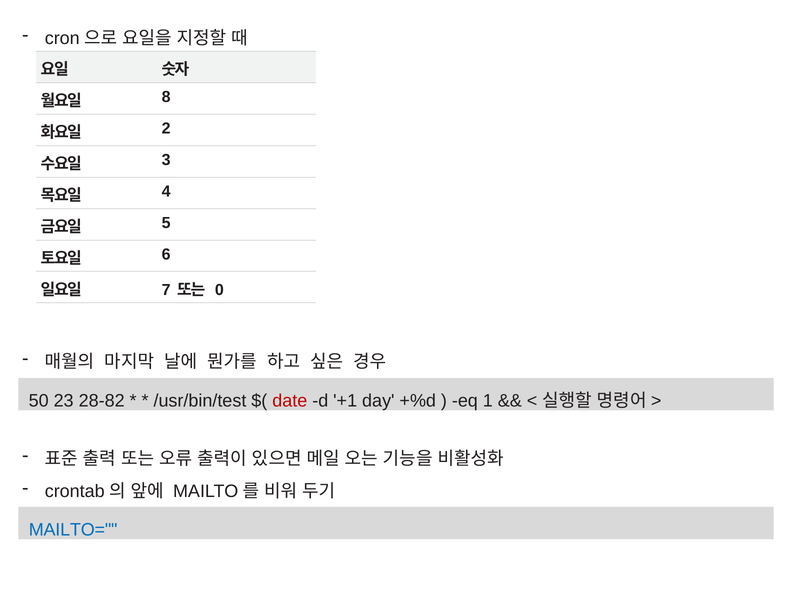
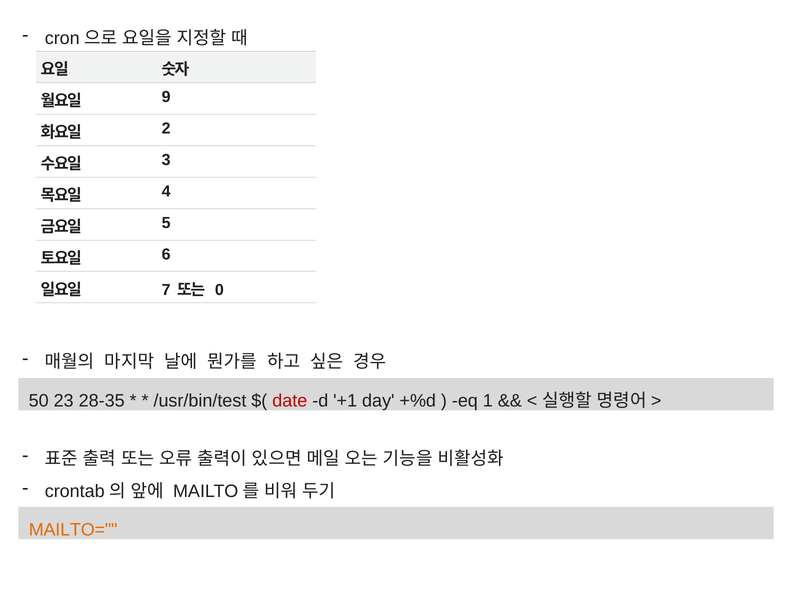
8: 8 -> 9
28-82: 28-82 -> 28-35
MAILTO= colour: blue -> orange
